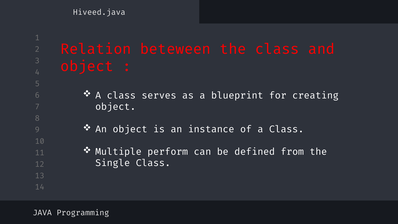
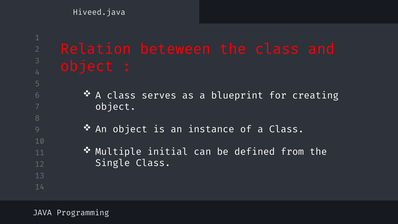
perform: perform -> initial
